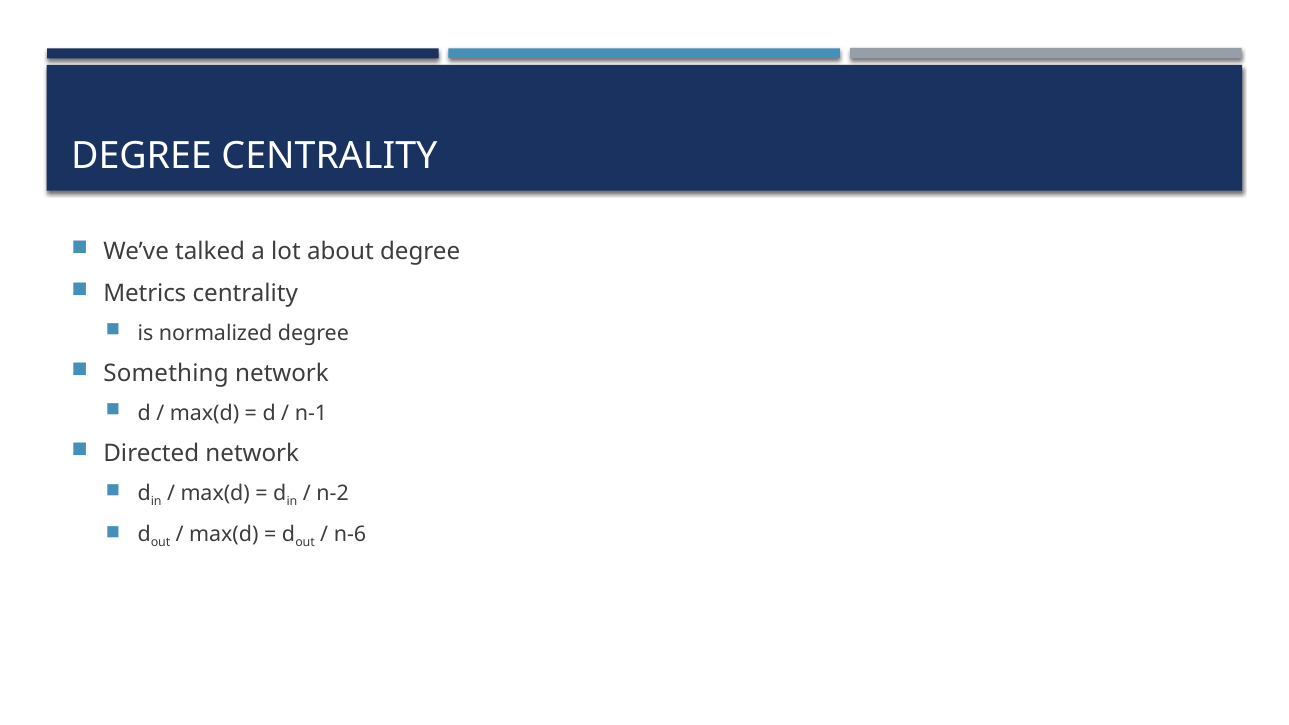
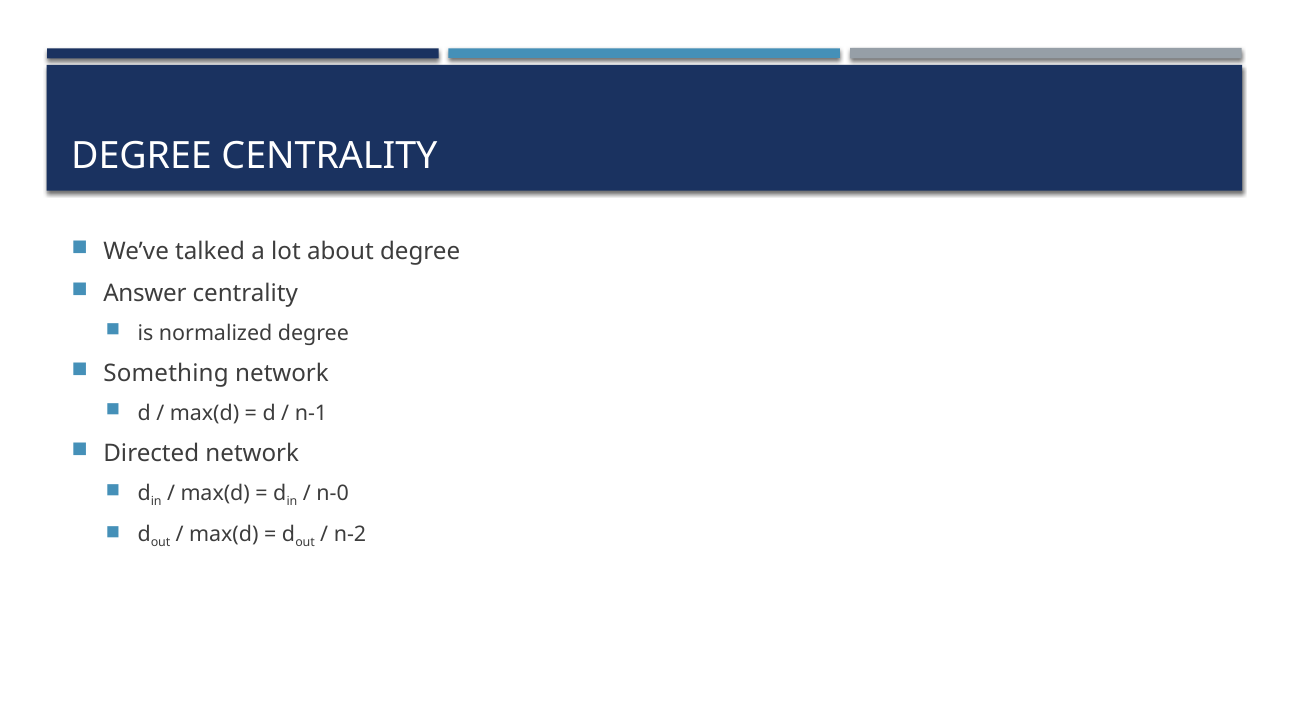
Metrics: Metrics -> Answer
n-2: n-2 -> n-0
n-6: n-6 -> n-2
